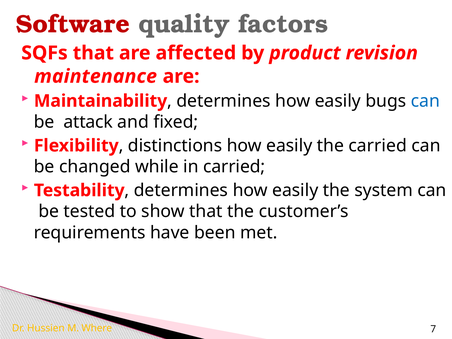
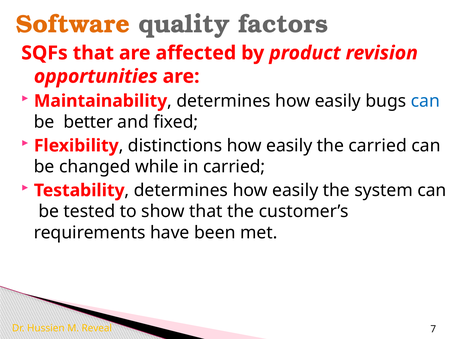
Software colour: red -> orange
maintenance: maintenance -> opportunities
attack: attack -> better
Where: Where -> Reveal
